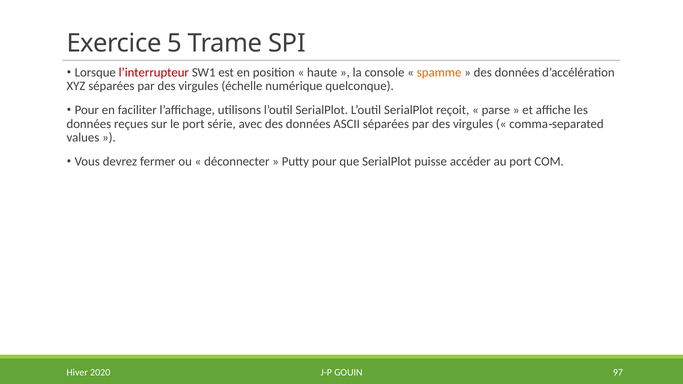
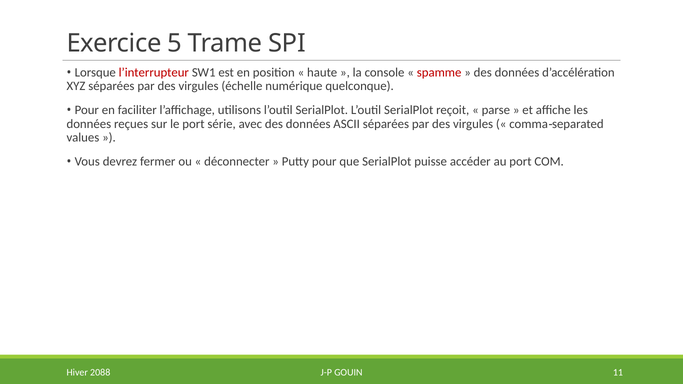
spamme colour: orange -> red
97: 97 -> 11
2020: 2020 -> 2088
